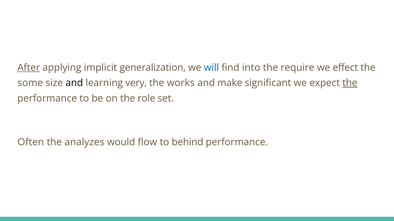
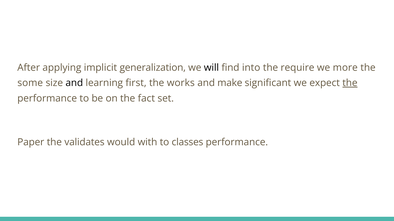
After underline: present -> none
will colour: blue -> black
effect: effect -> more
very: very -> first
role: role -> fact
Often: Often -> Paper
analyzes: analyzes -> validates
flow: flow -> with
behind: behind -> classes
